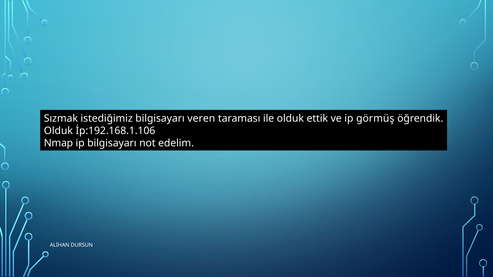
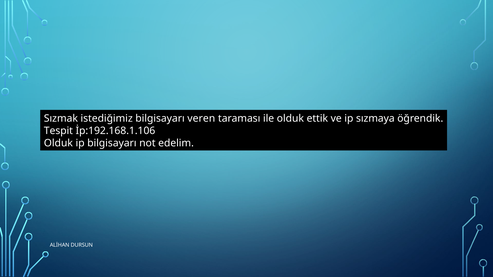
görmüş: görmüş -> sızmaya
Olduk at (58, 131): Olduk -> Tespit
Nmap at (58, 143): Nmap -> Olduk
